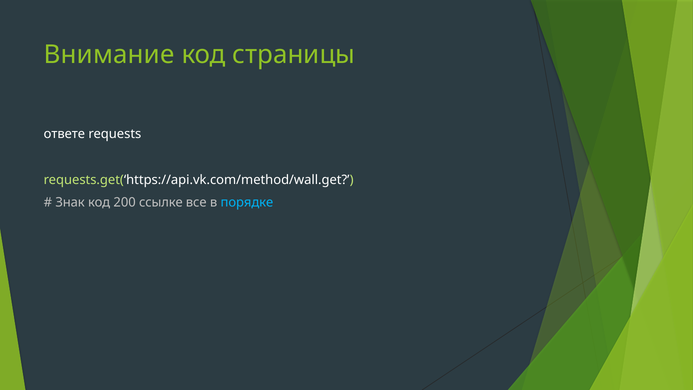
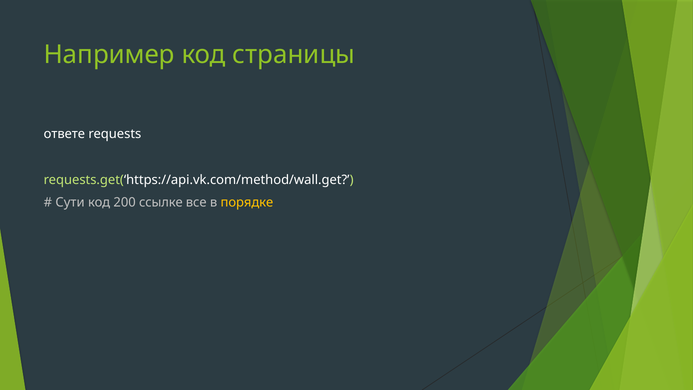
Внимание: Внимание -> Например
Знак: Знак -> Сути
порядке colour: light blue -> yellow
